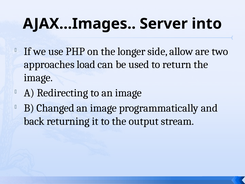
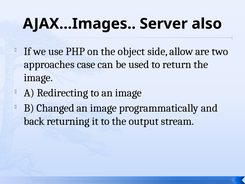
into: into -> also
longer: longer -> object
load: load -> case
